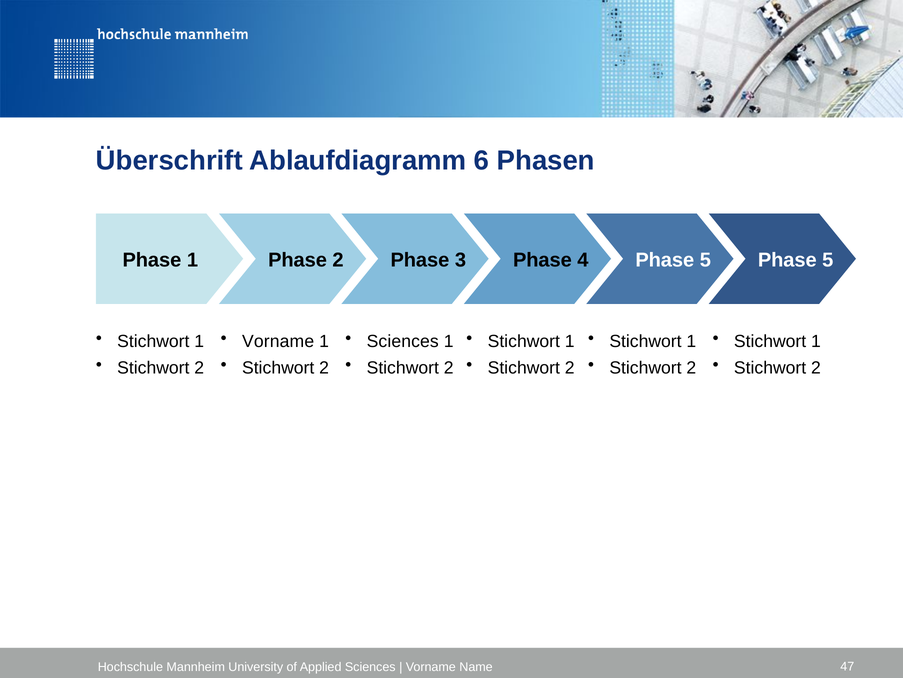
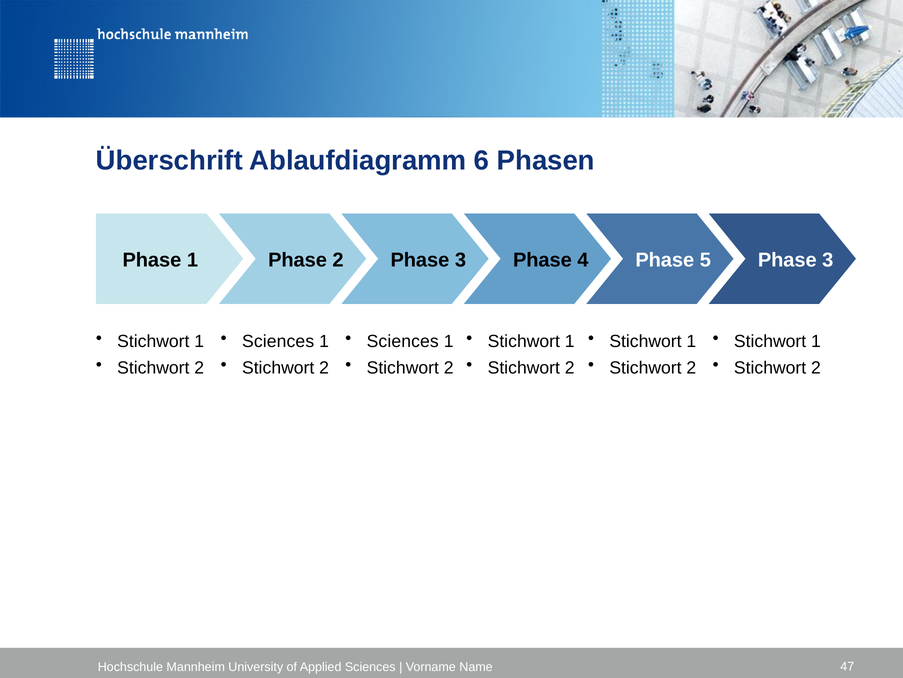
5 at (828, 260): 5 -> 3
Vorname at (278, 341): Vorname -> Sciences
